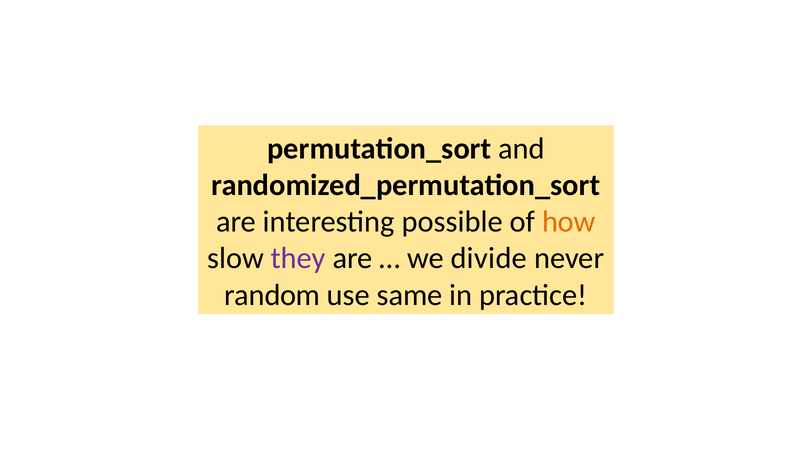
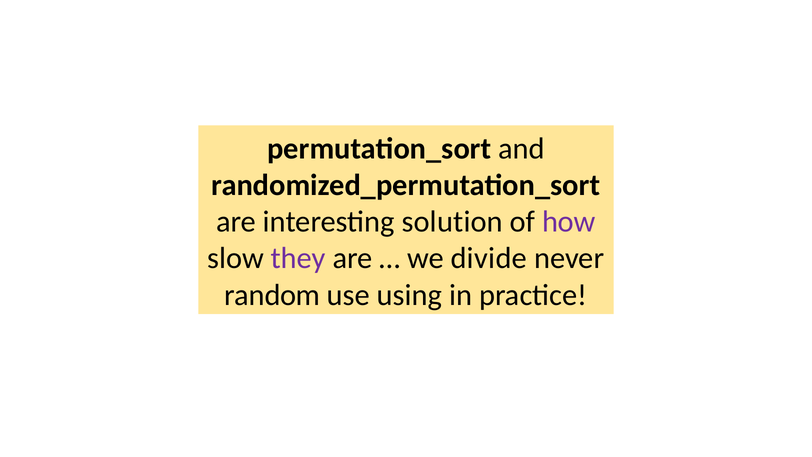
possible: possible -> solution
how colour: orange -> purple
same: same -> using
